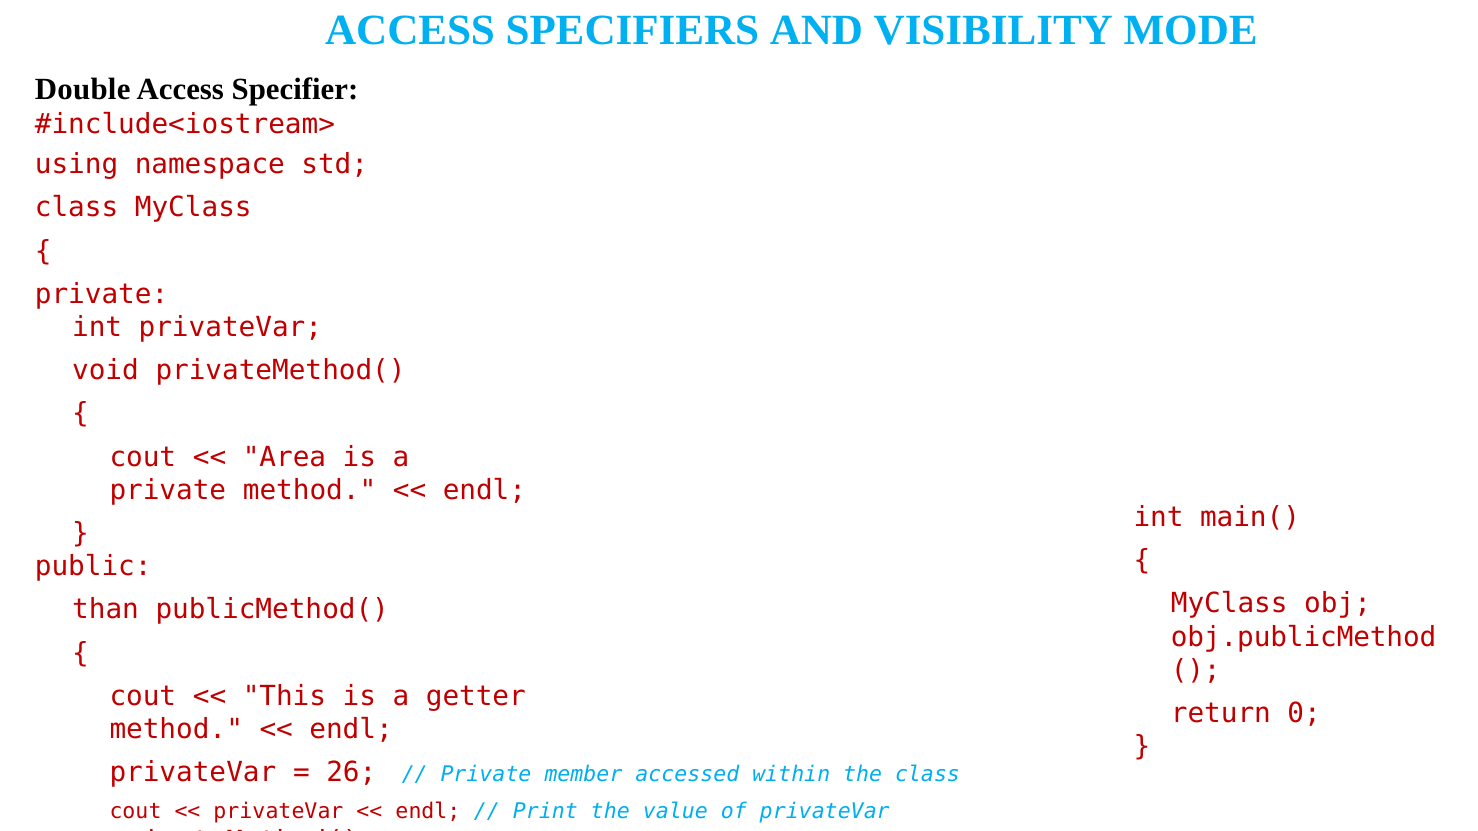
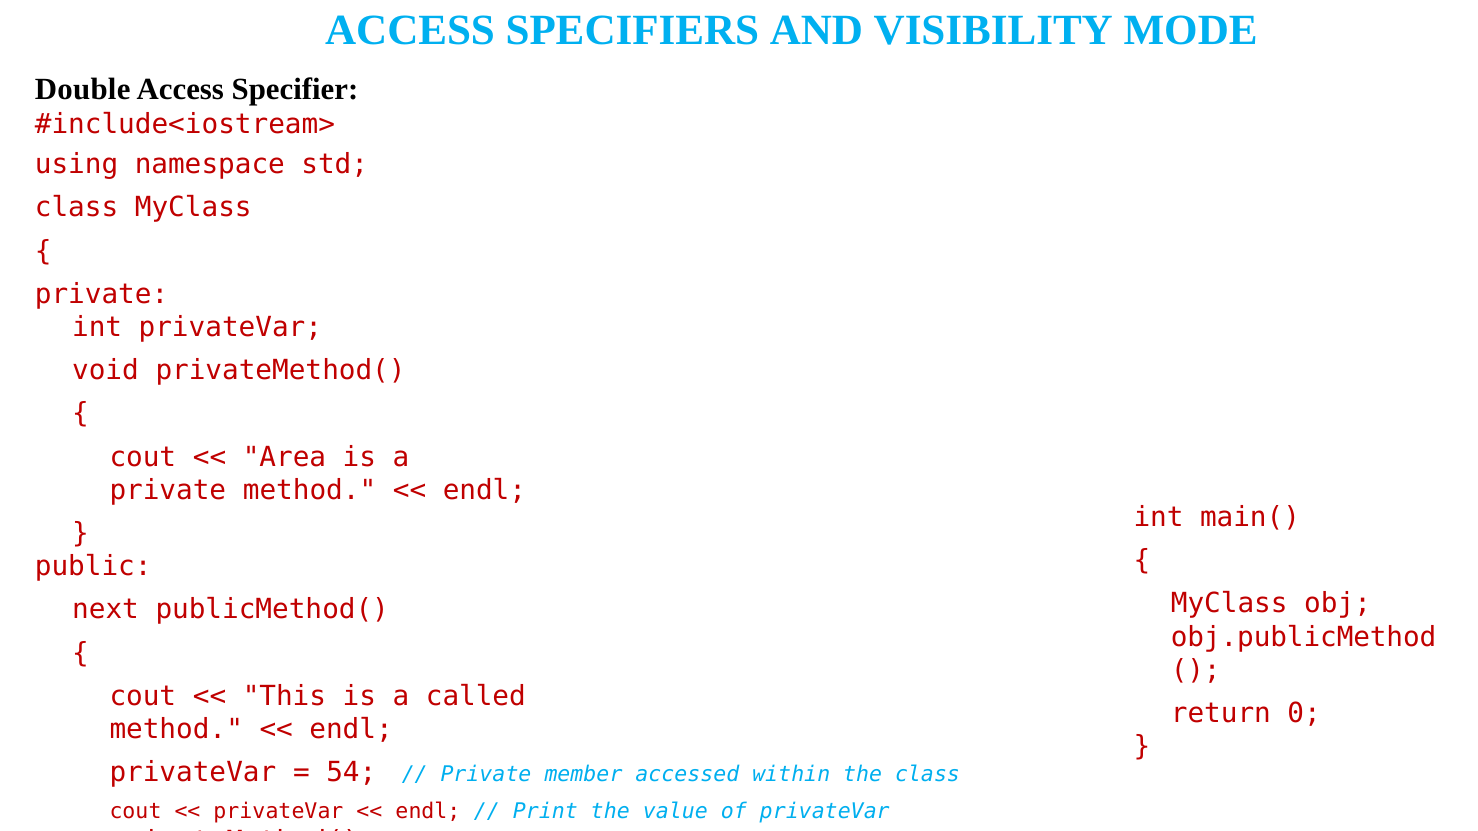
than: than -> next
a getter: getter -> called
26: 26 -> 54
